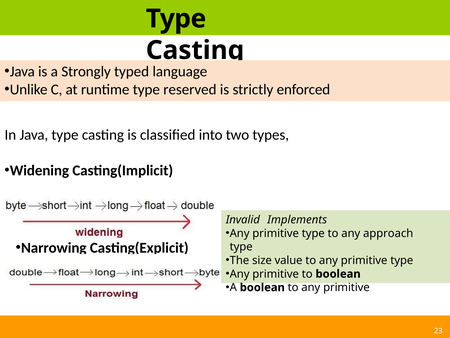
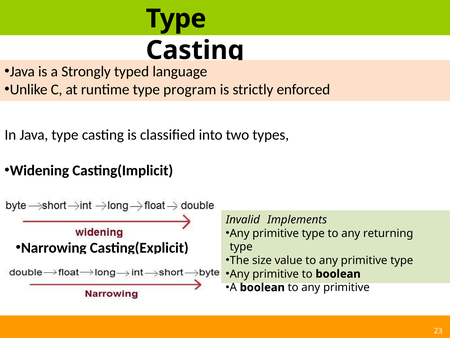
reserved: reserved -> program
approach: approach -> returning
